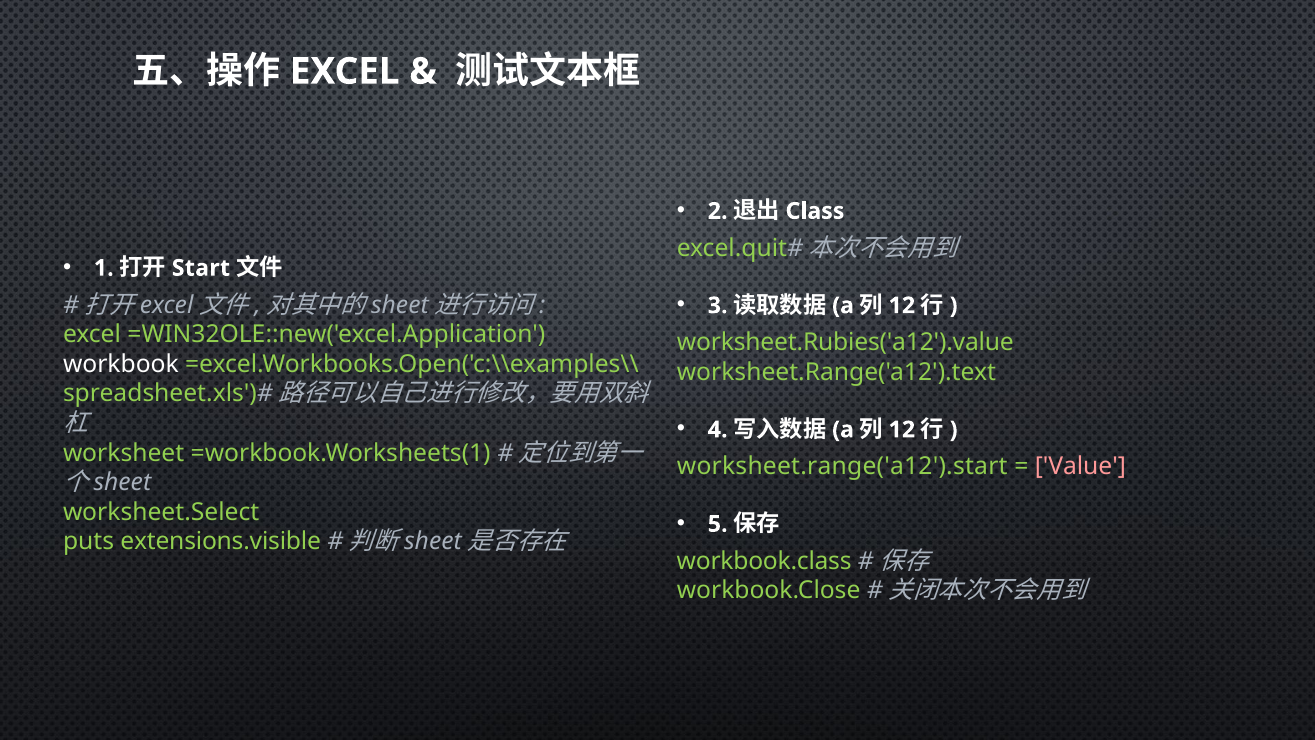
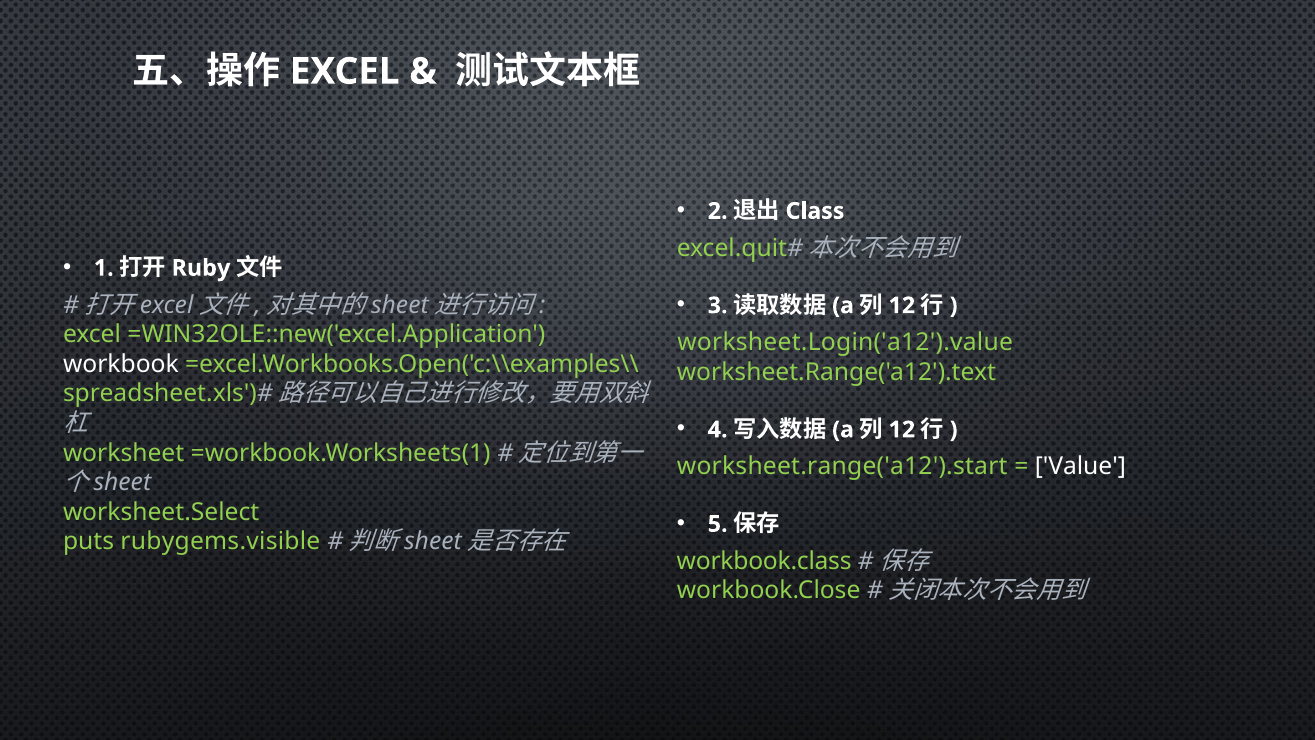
Start: Start -> Ruby
worksheet.Rubies('a12').value: worksheet.Rubies('a12').value -> worksheet.Login('a12').value
Value colour: pink -> white
extensions.visible: extensions.visible -> rubygems.visible
